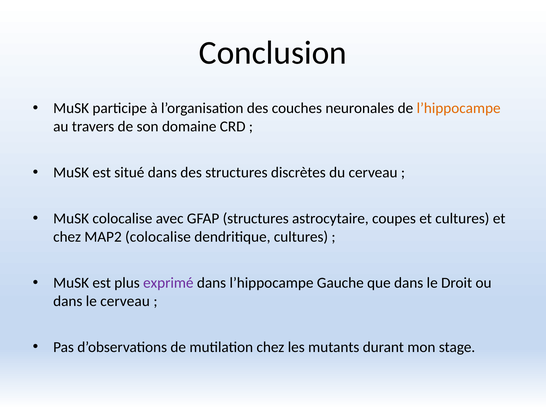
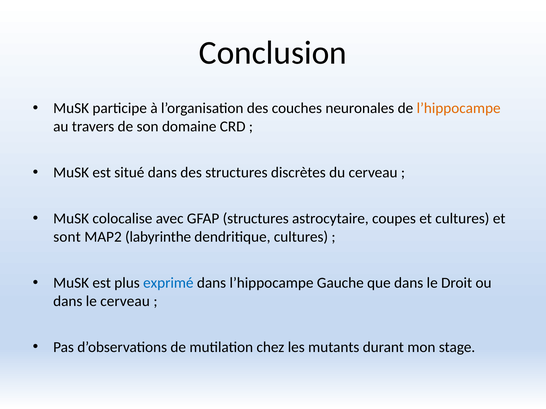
chez at (67, 237): chez -> sont
MAP2 colocalise: colocalise -> labyrinthe
exprimé colour: purple -> blue
